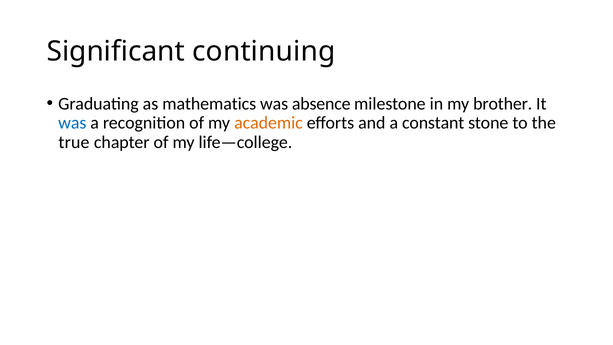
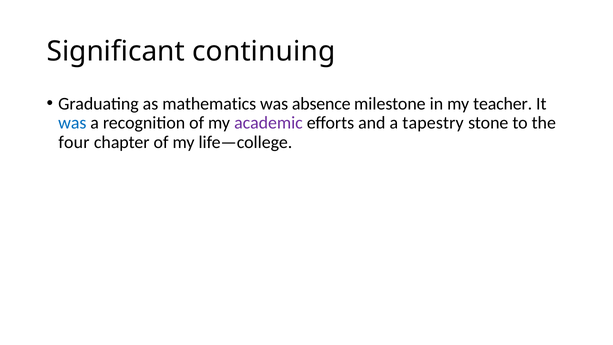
brother: brother -> teacher
academic colour: orange -> purple
constant: constant -> tapestry
true: true -> four
